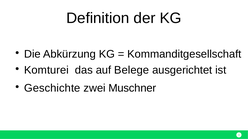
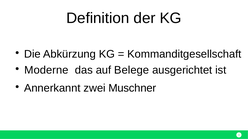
Komturei: Komturei -> Moderne
Geschichte: Geschichte -> Annerkannt
